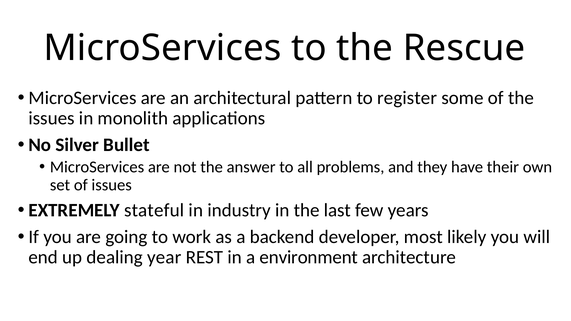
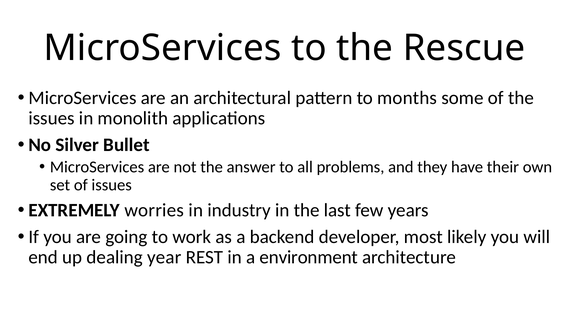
register: register -> months
stateful: stateful -> worries
